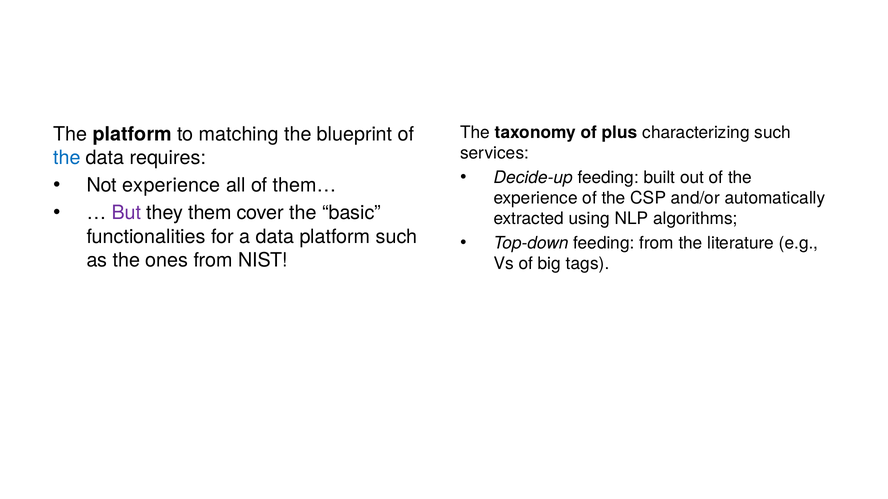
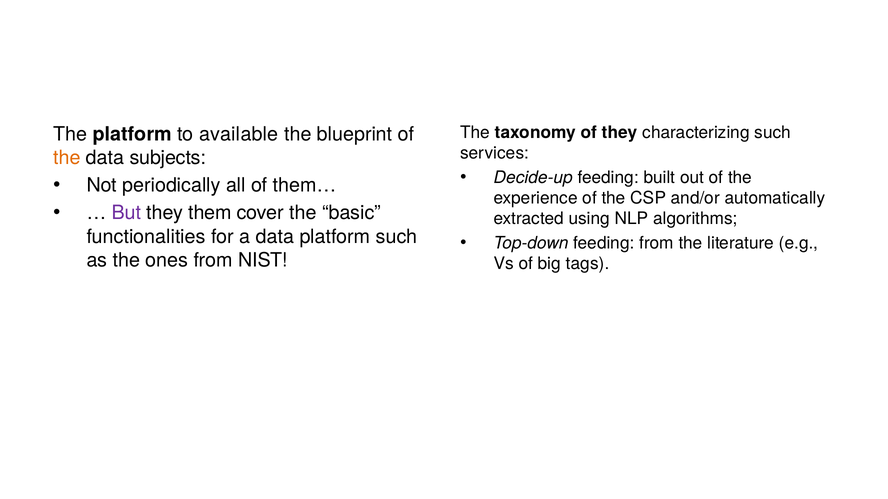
of plus: plus -> they
matching: matching -> available
the at (67, 158) colour: blue -> orange
requires: requires -> subjects
Not experience: experience -> periodically
